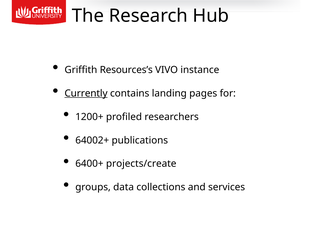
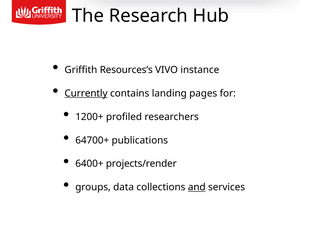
64002+: 64002+ -> 64700+
projects/create: projects/create -> projects/render
and underline: none -> present
